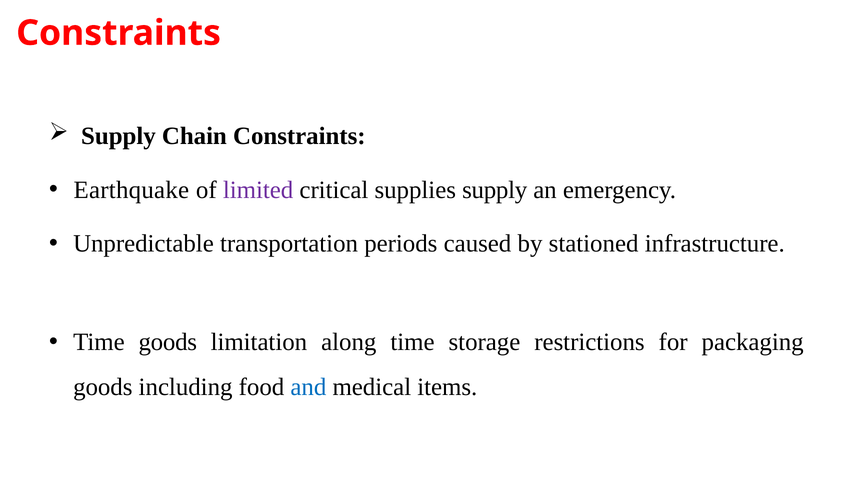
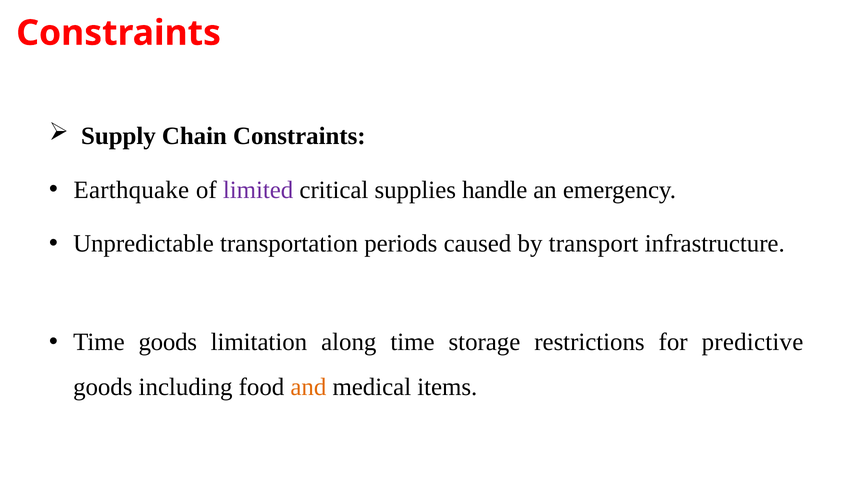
supplies supply: supply -> handle
stationed: stationed -> transport
packaging: packaging -> predictive
and colour: blue -> orange
